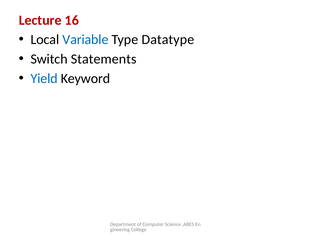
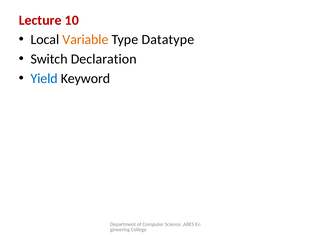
16: 16 -> 10
Variable colour: blue -> orange
Statements: Statements -> Declaration
